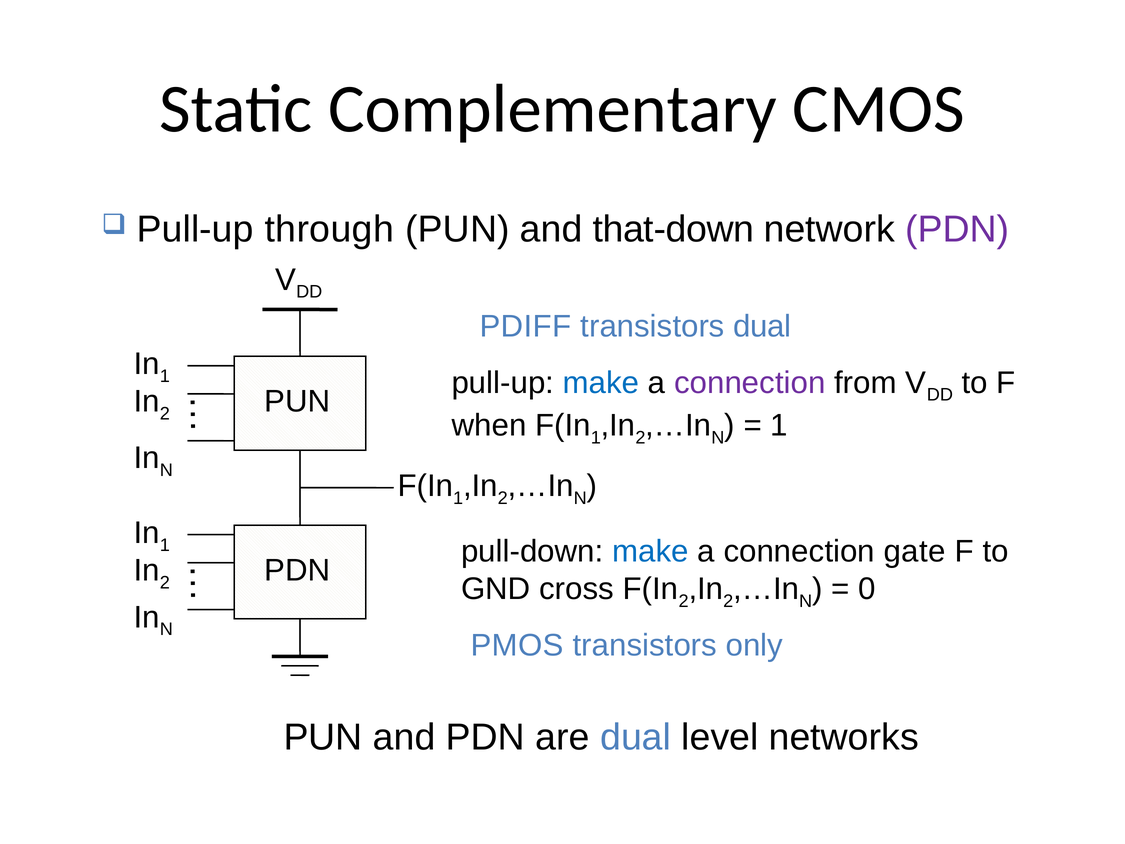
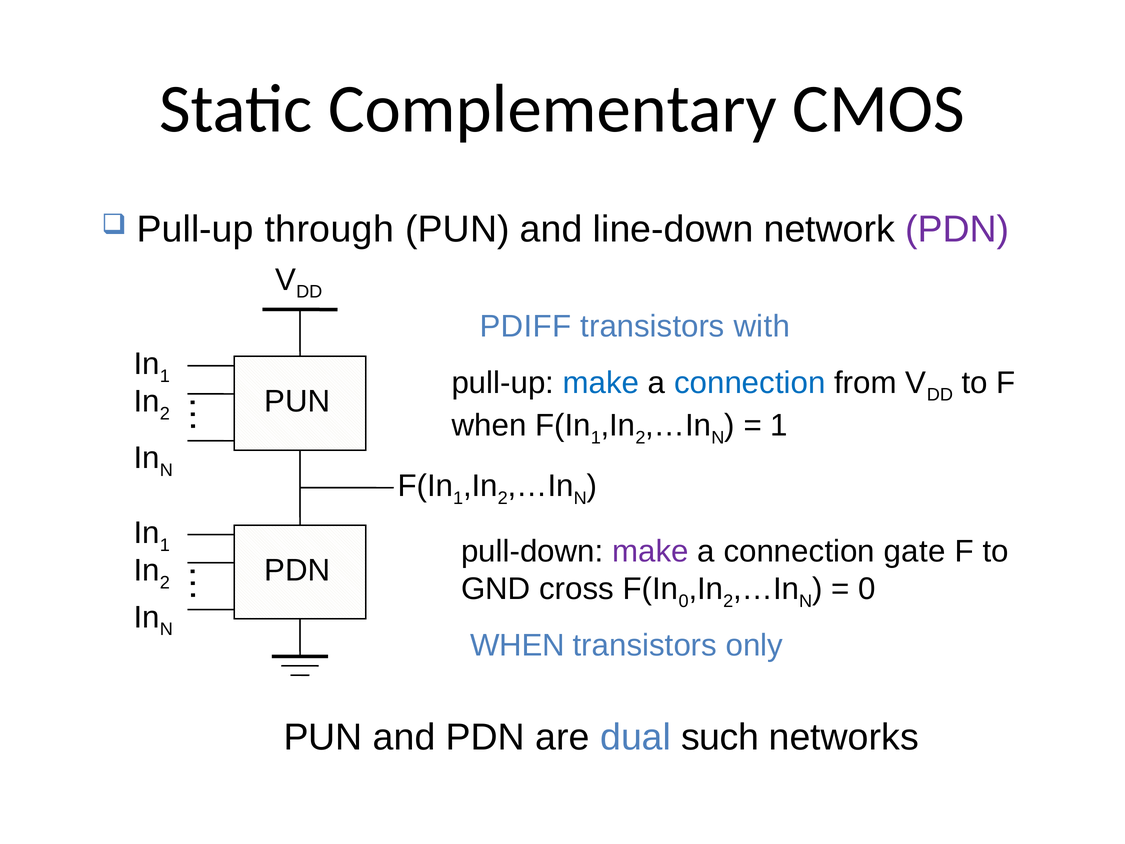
that-down: that-down -> line-down
transistors dual: dual -> with
connection at (750, 383) colour: purple -> blue
make at (650, 551) colour: blue -> purple
2 at (684, 601): 2 -> 0
PMOS at (517, 645): PMOS -> WHEN
level: level -> such
